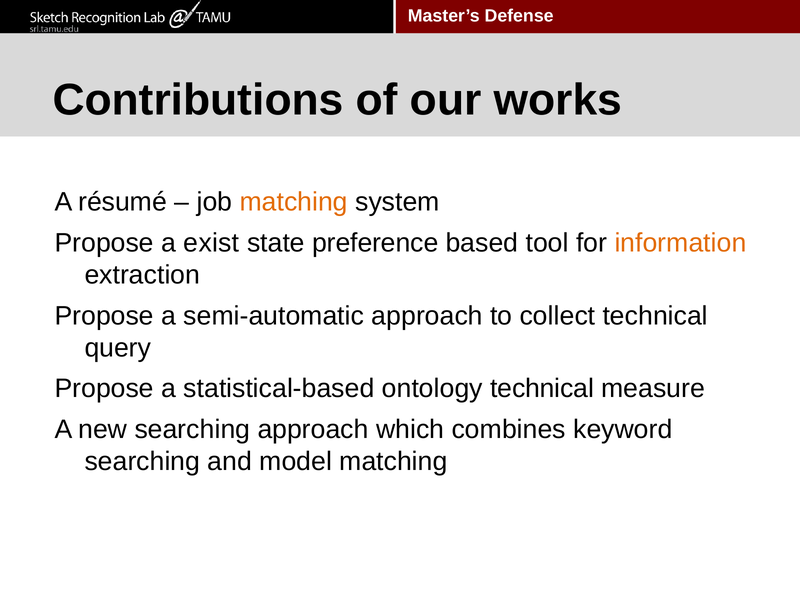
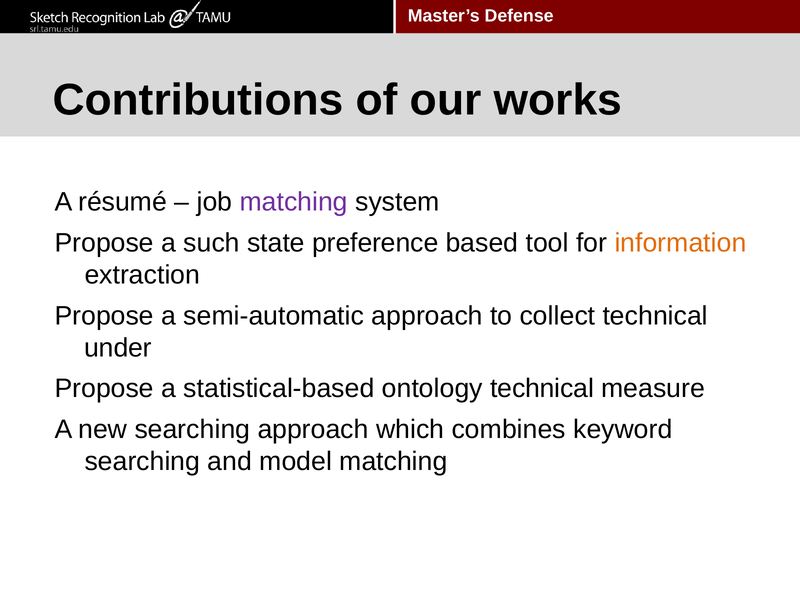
matching at (294, 202) colour: orange -> purple
exist: exist -> such
query: query -> under
